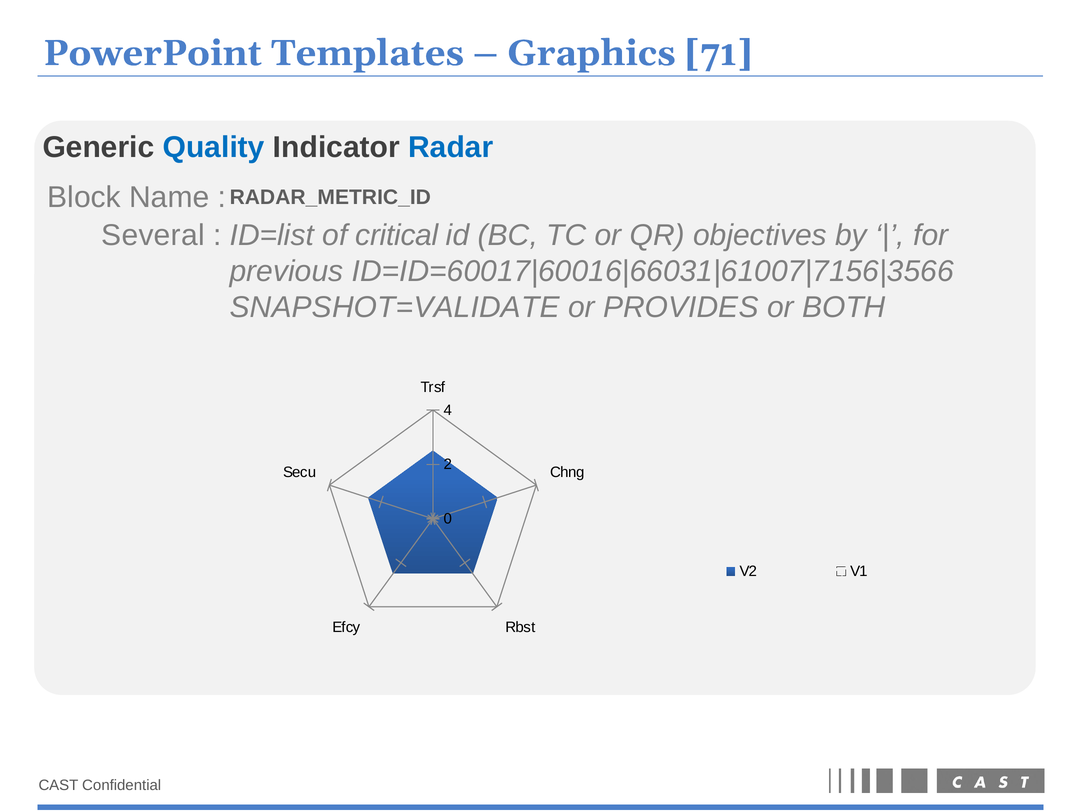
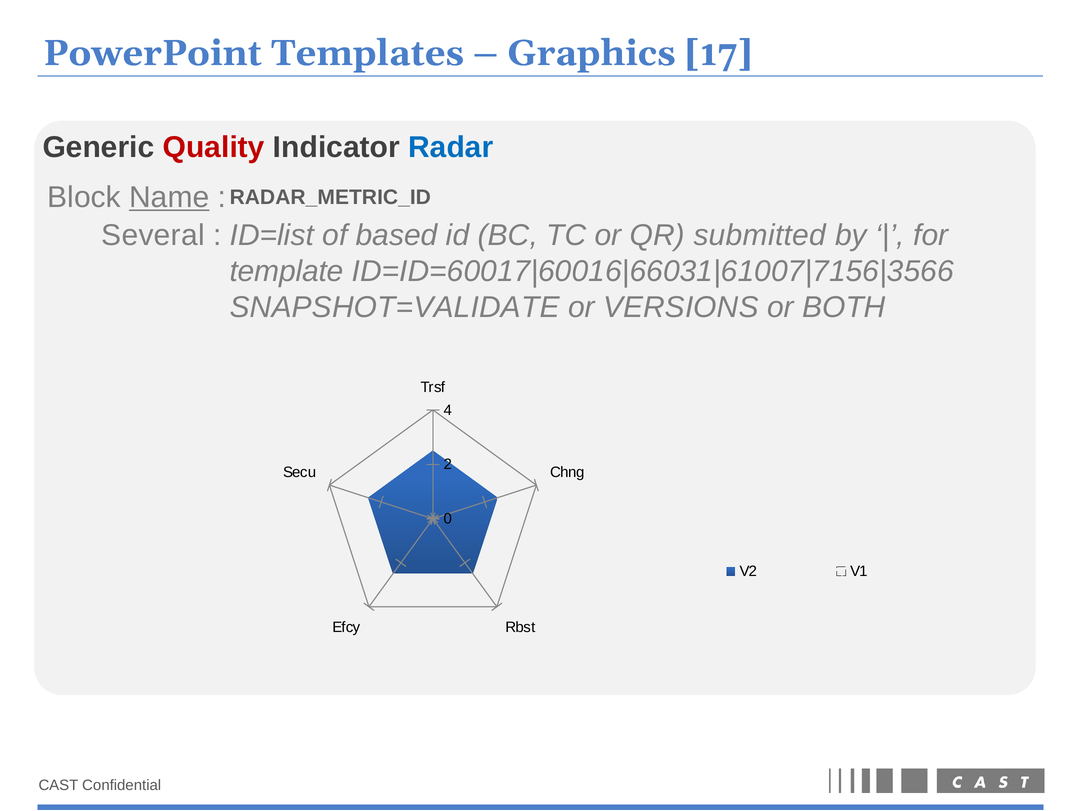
71: 71 -> 17
Quality colour: blue -> red
Name underline: none -> present
critical: critical -> based
objectives: objectives -> submitted
previous: previous -> template
PROVIDES: PROVIDES -> VERSIONS
